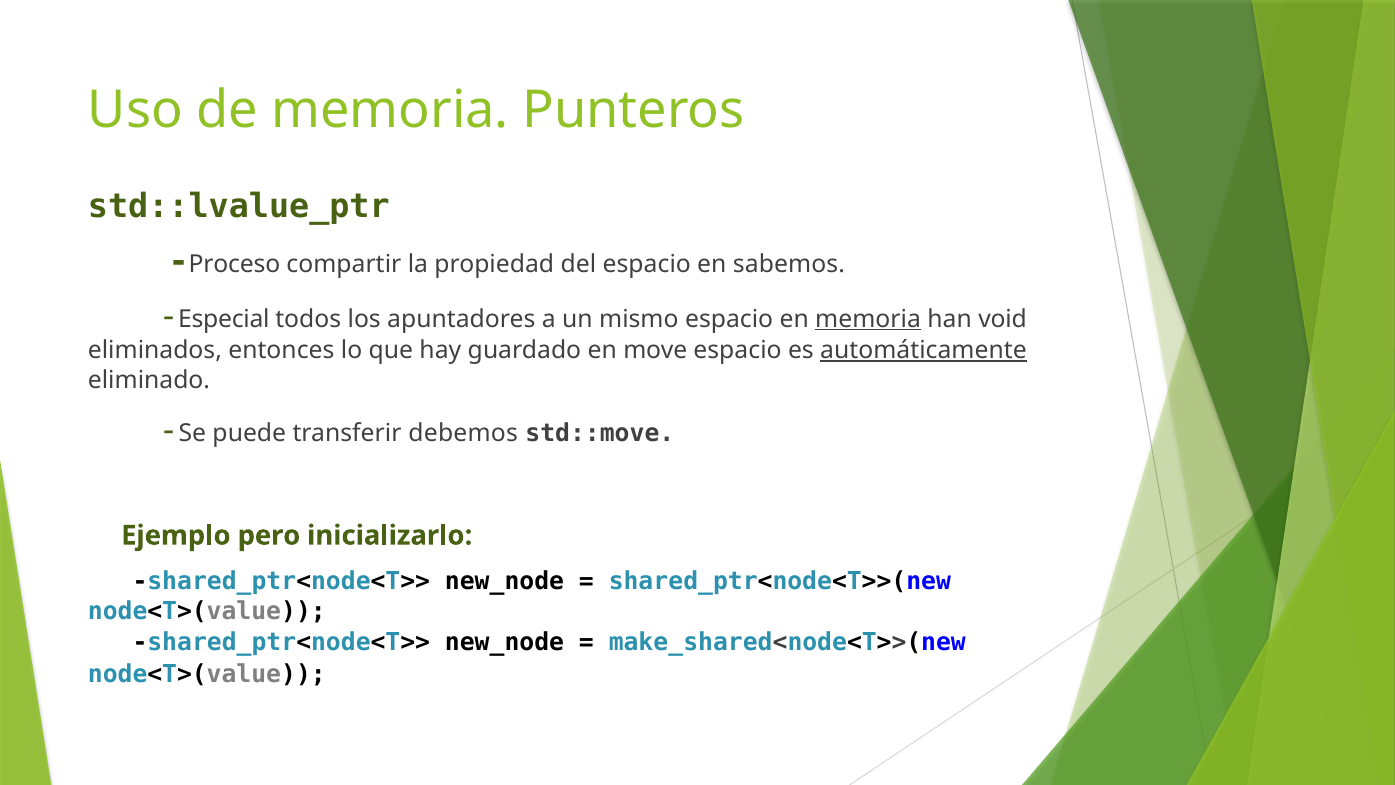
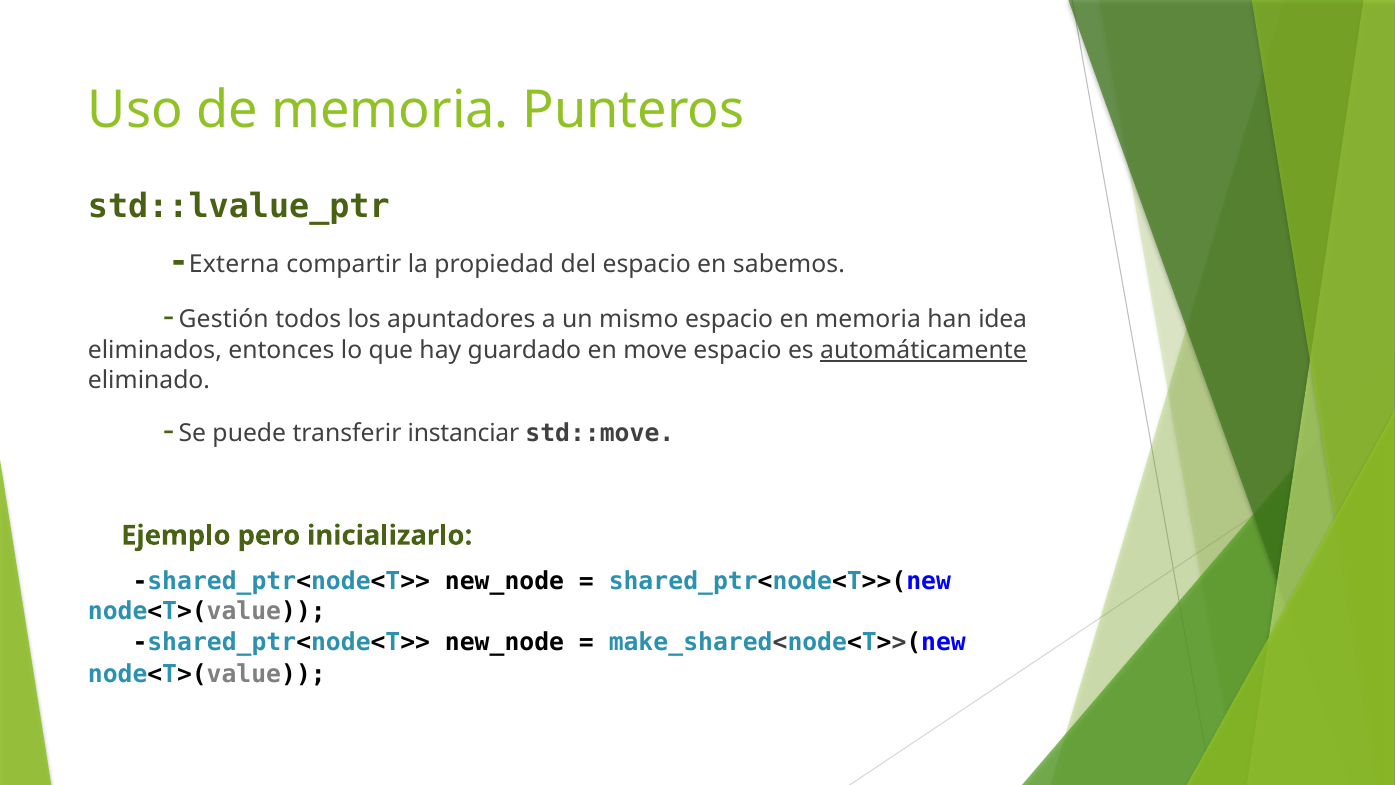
Proceso: Proceso -> Externa
Especial: Especial -> Gestión
memoria at (868, 319) underline: present -> none
void: void -> idea
debemos: debemos -> instanciar
